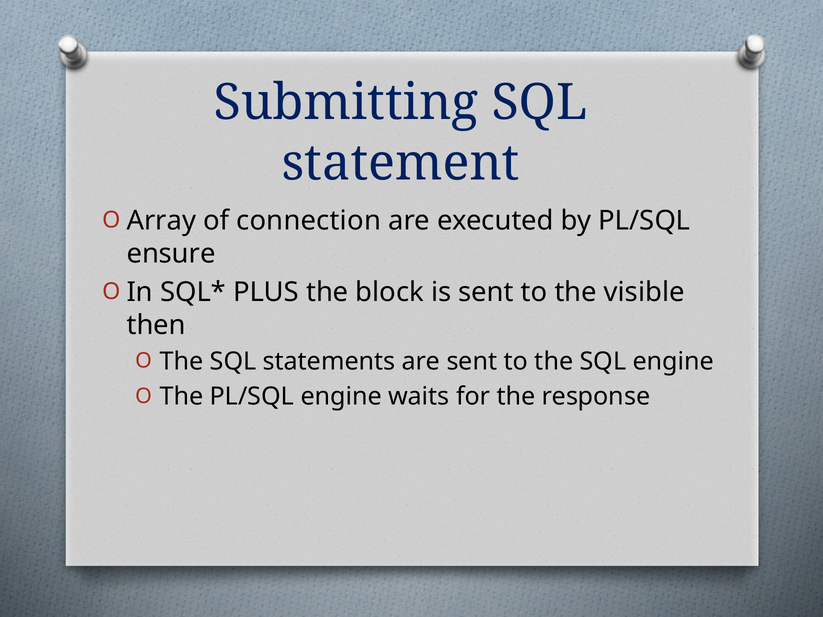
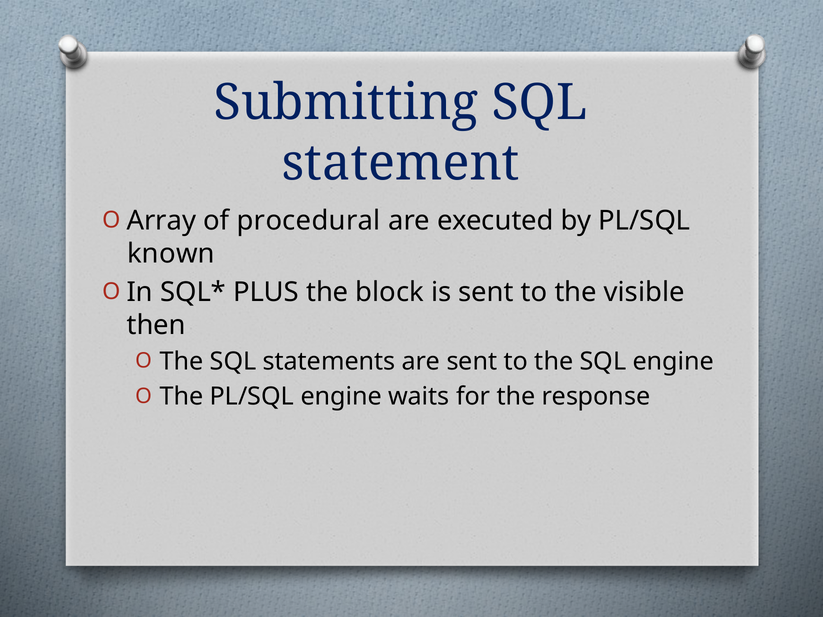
connection: connection -> procedural
ensure: ensure -> known
